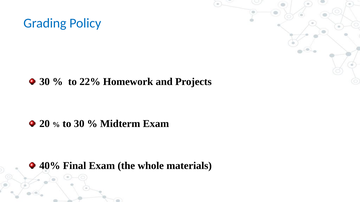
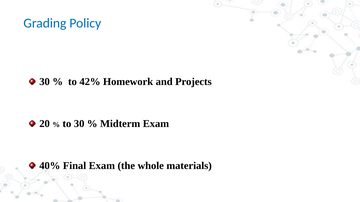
22%: 22% -> 42%
